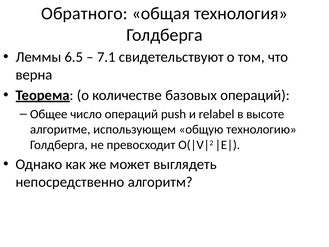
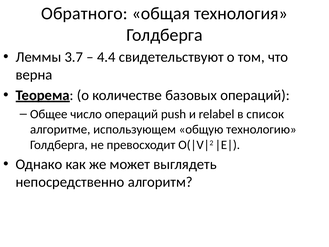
6.5: 6.5 -> 3.7
7.1: 7.1 -> 4.4
высоте: высоте -> список
